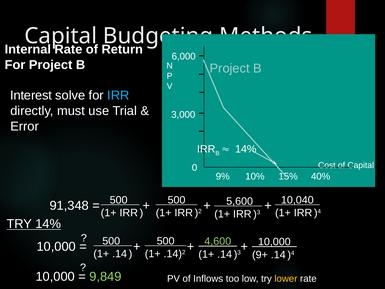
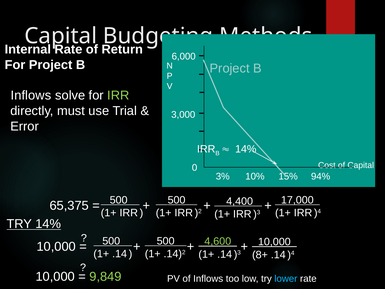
Interest at (31, 95): Interest -> Inflows
IRR at (118, 95) colour: light blue -> light green
9%: 9% -> 3%
40%: 40% -> 94%
10,040: 10,040 -> 17,000
5,600: 5,600 -> 4,400
91,348: 91,348 -> 65,375
9+: 9+ -> 8+
lower colour: yellow -> light blue
